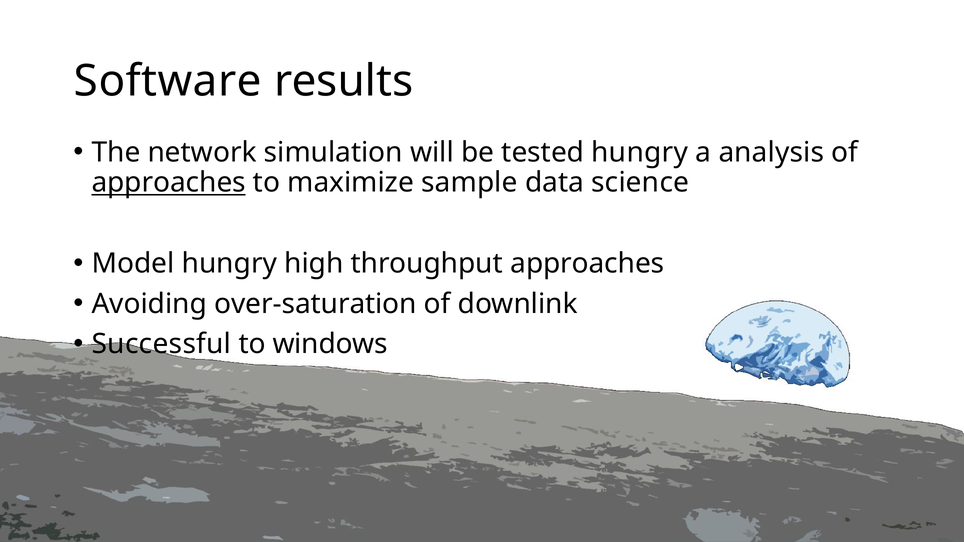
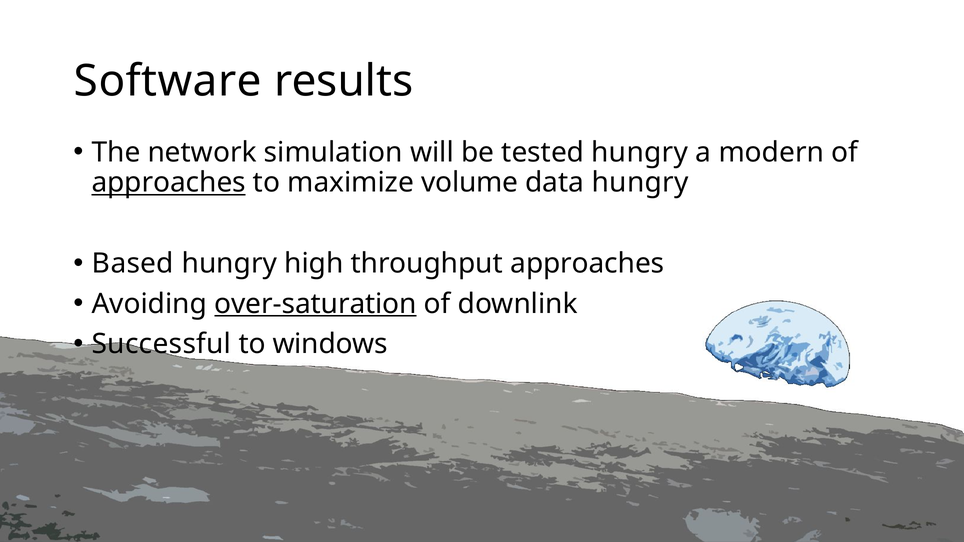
analysis: analysis -> modern
sample: sample -> volume
data science: science -> hungry
Model: Model -> Based
over-saturation underline: none -> present
